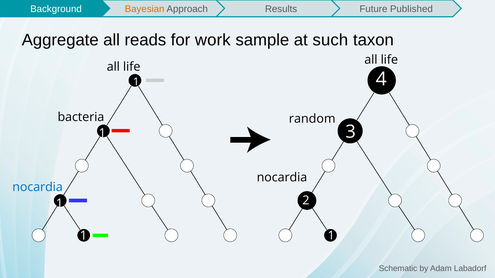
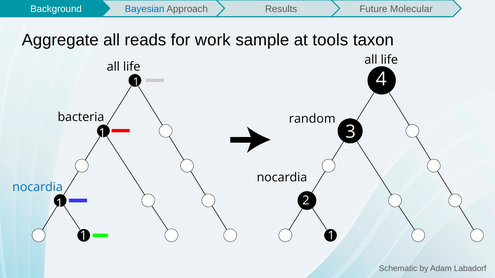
Bayesian colour: orange -> blue
Published: Published -> Molecular
such: such -> tools
